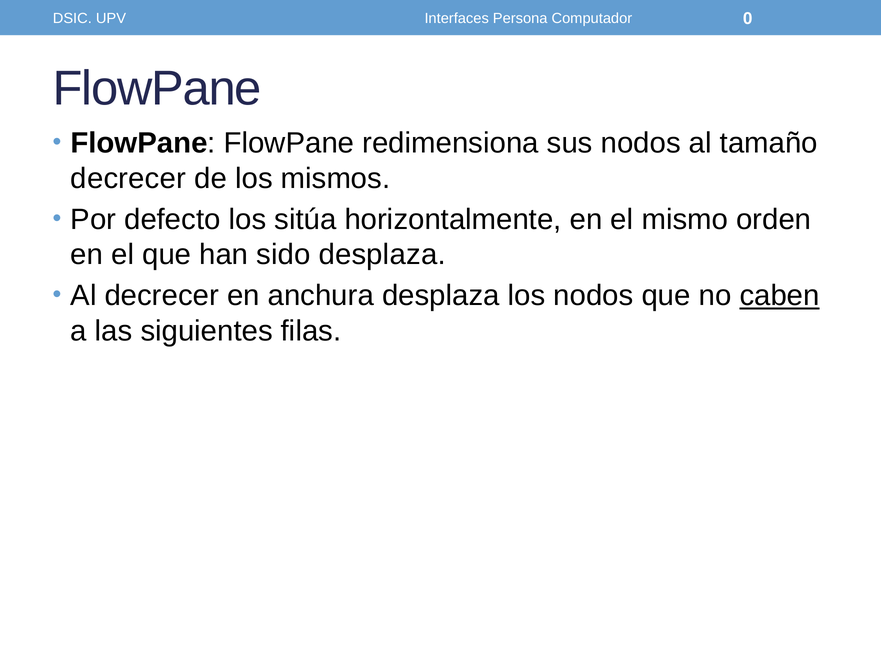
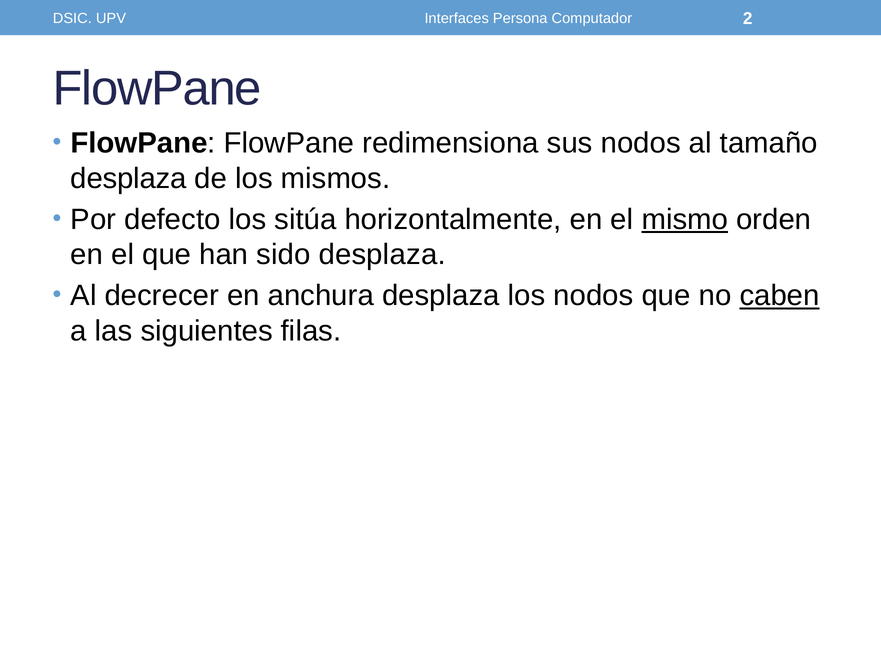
0: 0 -> 2
decrecer at (128, 179): decrecer -> desplaza
mismo underline: none -> present
